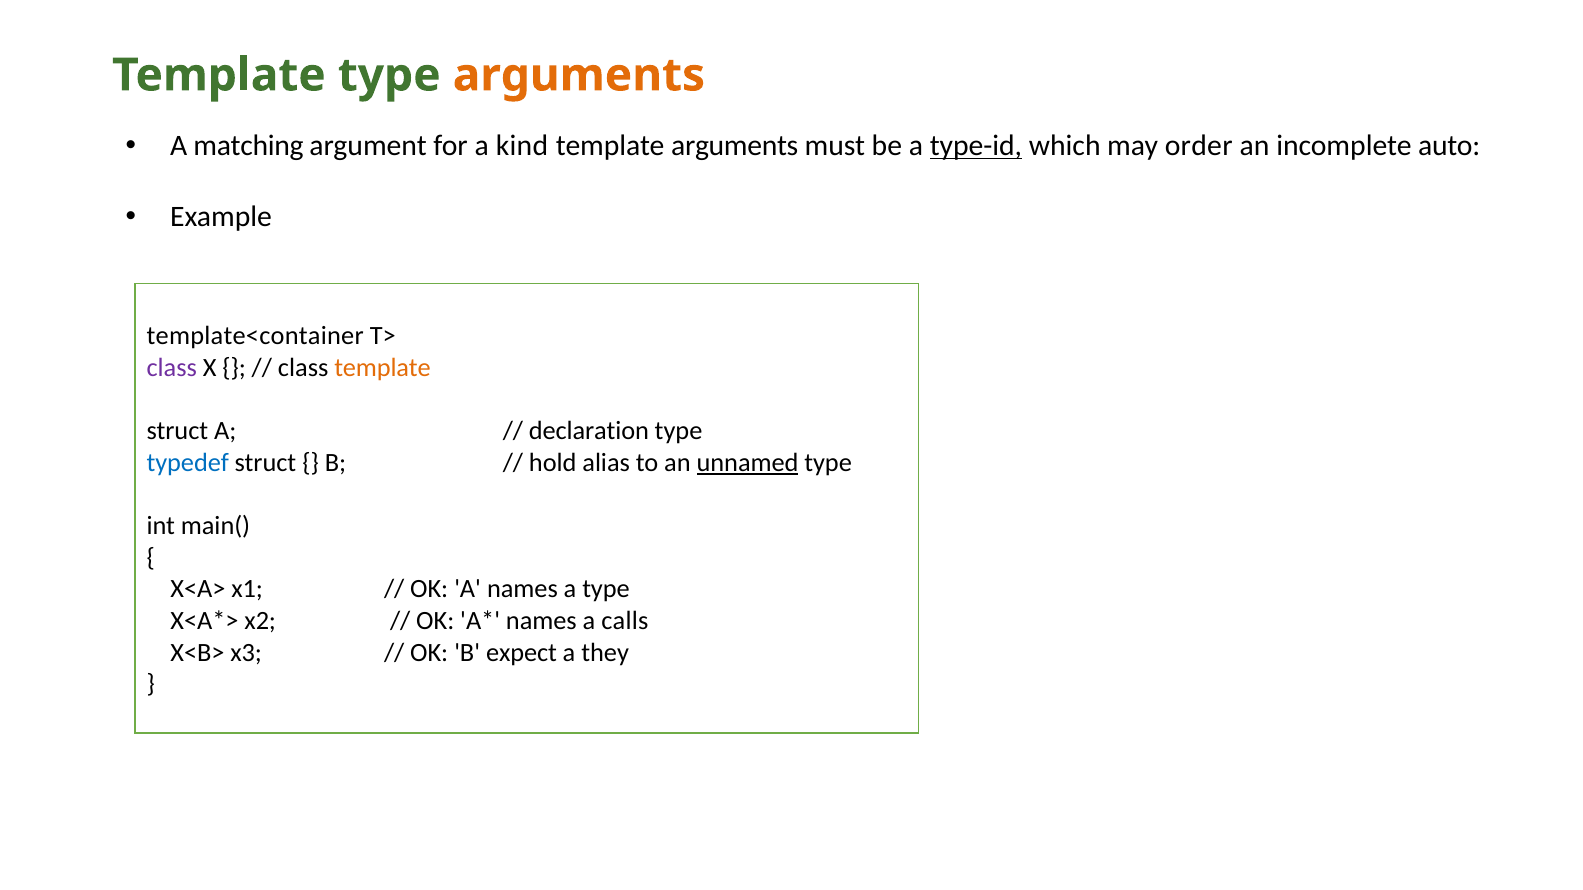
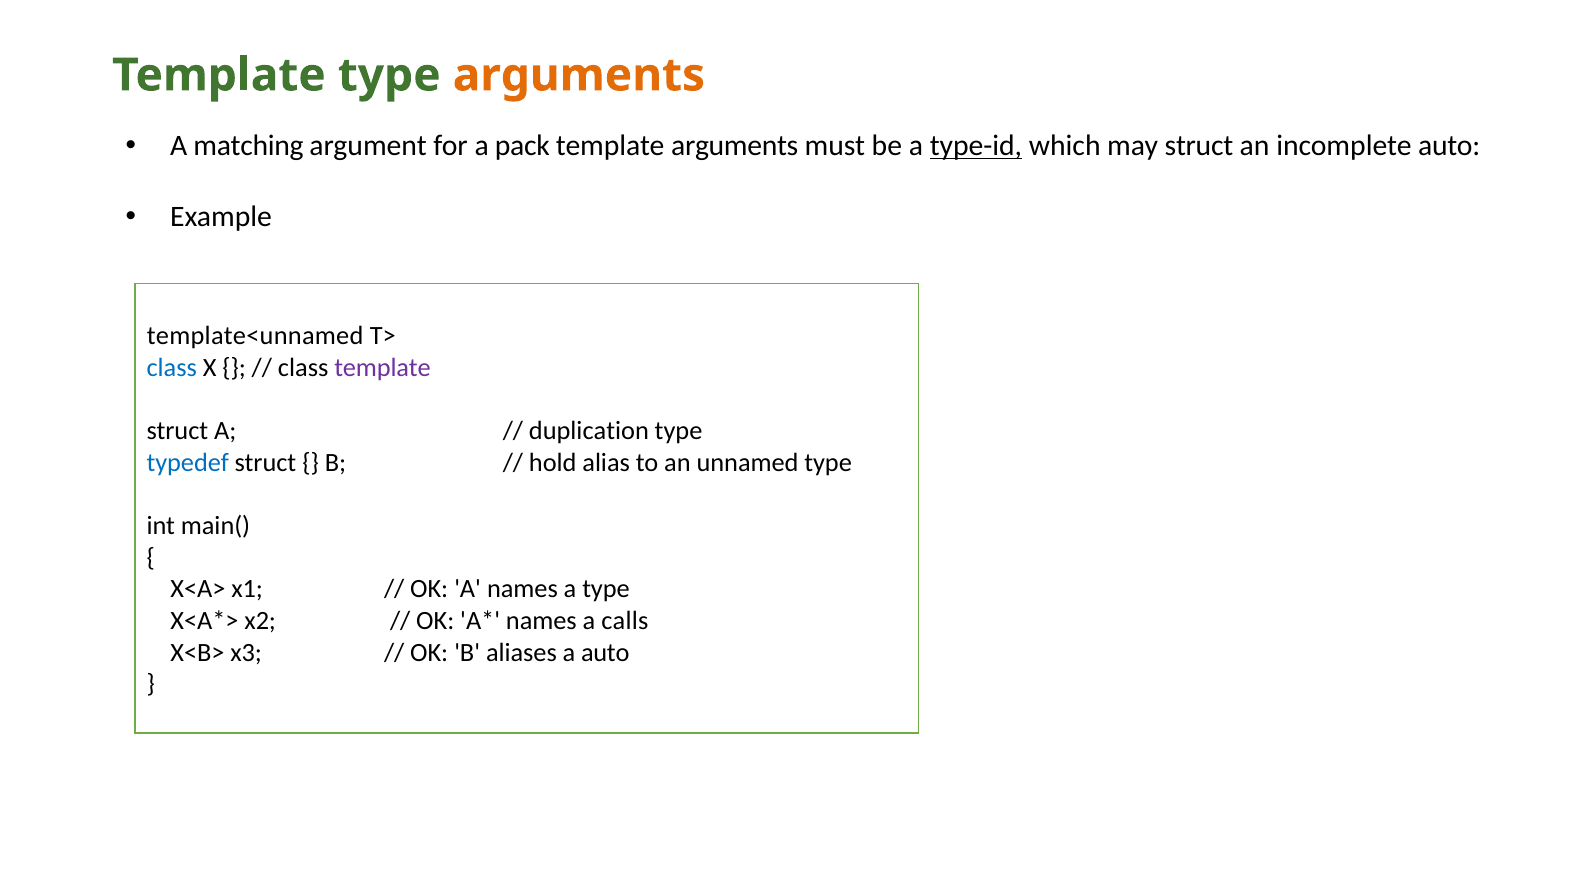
kind: kind -> pack
may order: order -> struct
template<container: template<container -> template<unnamed
class at (172, 368) colour: purple -> blue
template at (382, 368) colour: orange -> purple
declaration: declaration -> duplication
unnamed underline: present -> none
expect: expect -> aliases
a they: they -> auto
